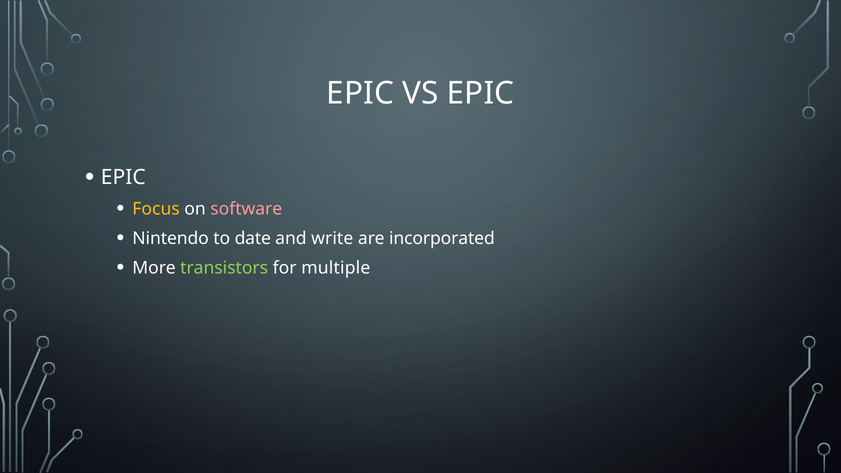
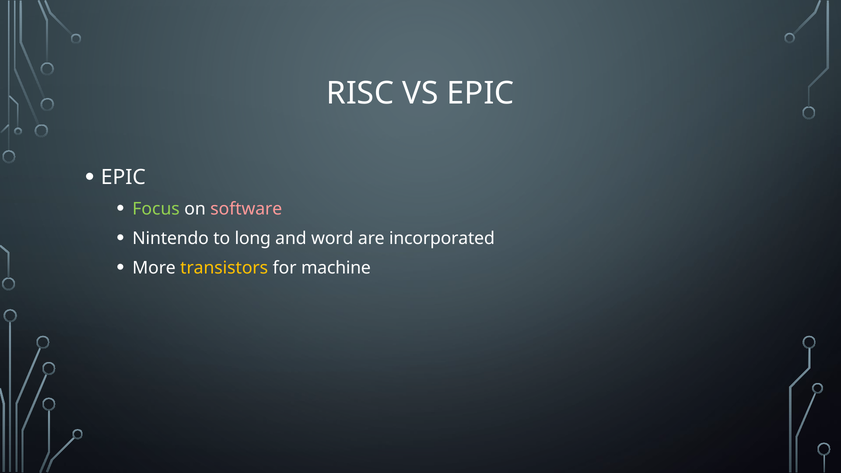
EPIC at (360, 93): EPIC -> RISC
Focus colour: yellow -> light green
date: date -> long
write: write -> word
transistors colour: light green -> yellow
multiple: multiple -> machine
